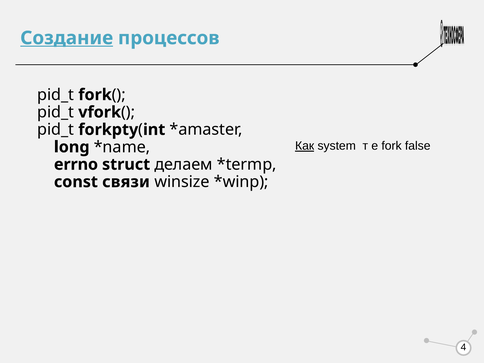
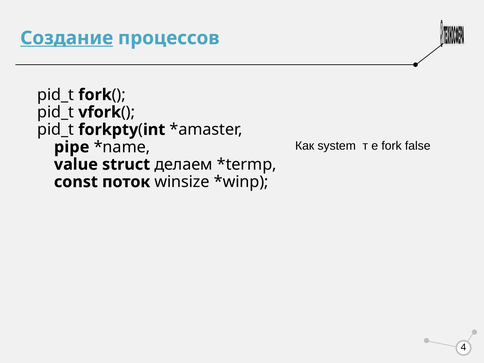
Как underline: present -> none
long: long -> pipe
errno: errno -> value
связи: связи -> поток
